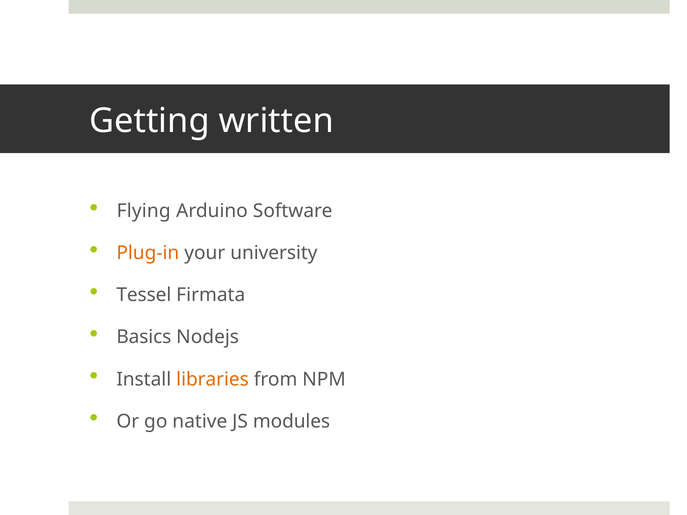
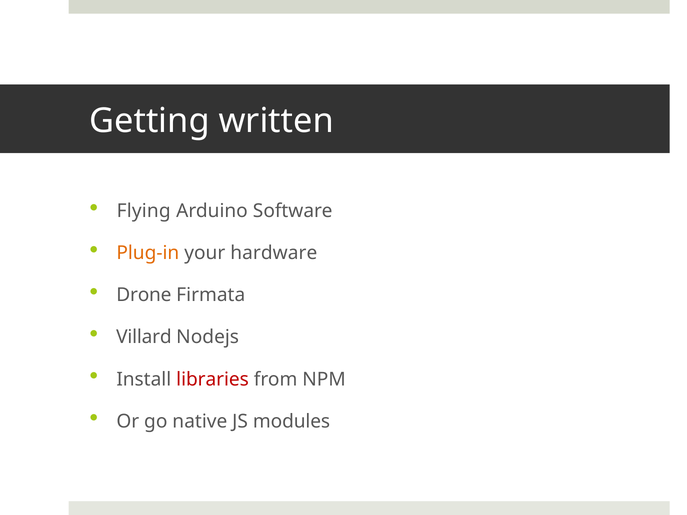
university: university -> hardware
Tessel: Tessel -> Drone
Basics: Basics -> Villard
libraries colour: orange -> red
